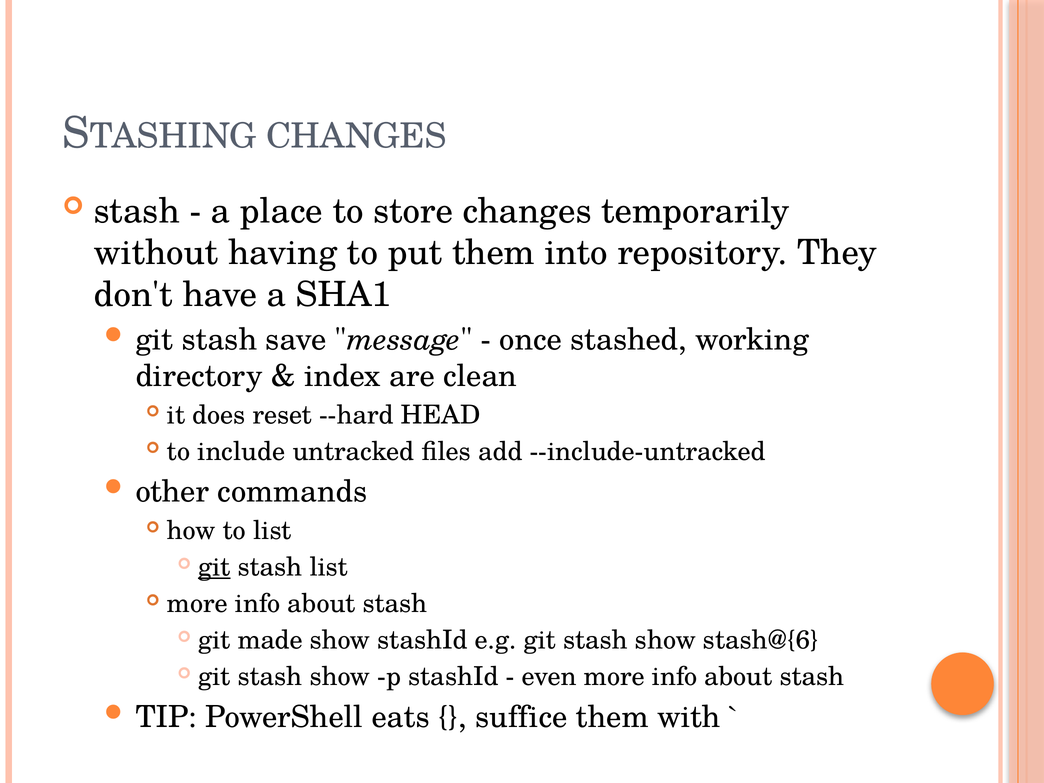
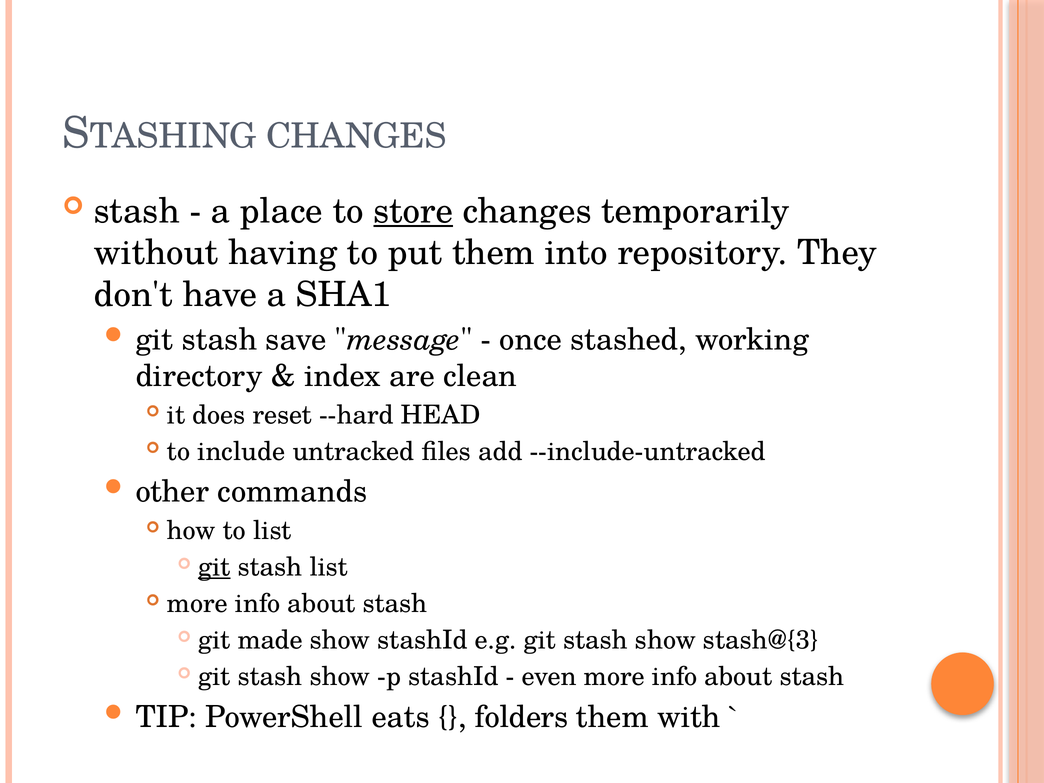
store underline: none -> present
stash@{6: stash@{6 -> stash@{3
suffice: suffice -> folders
